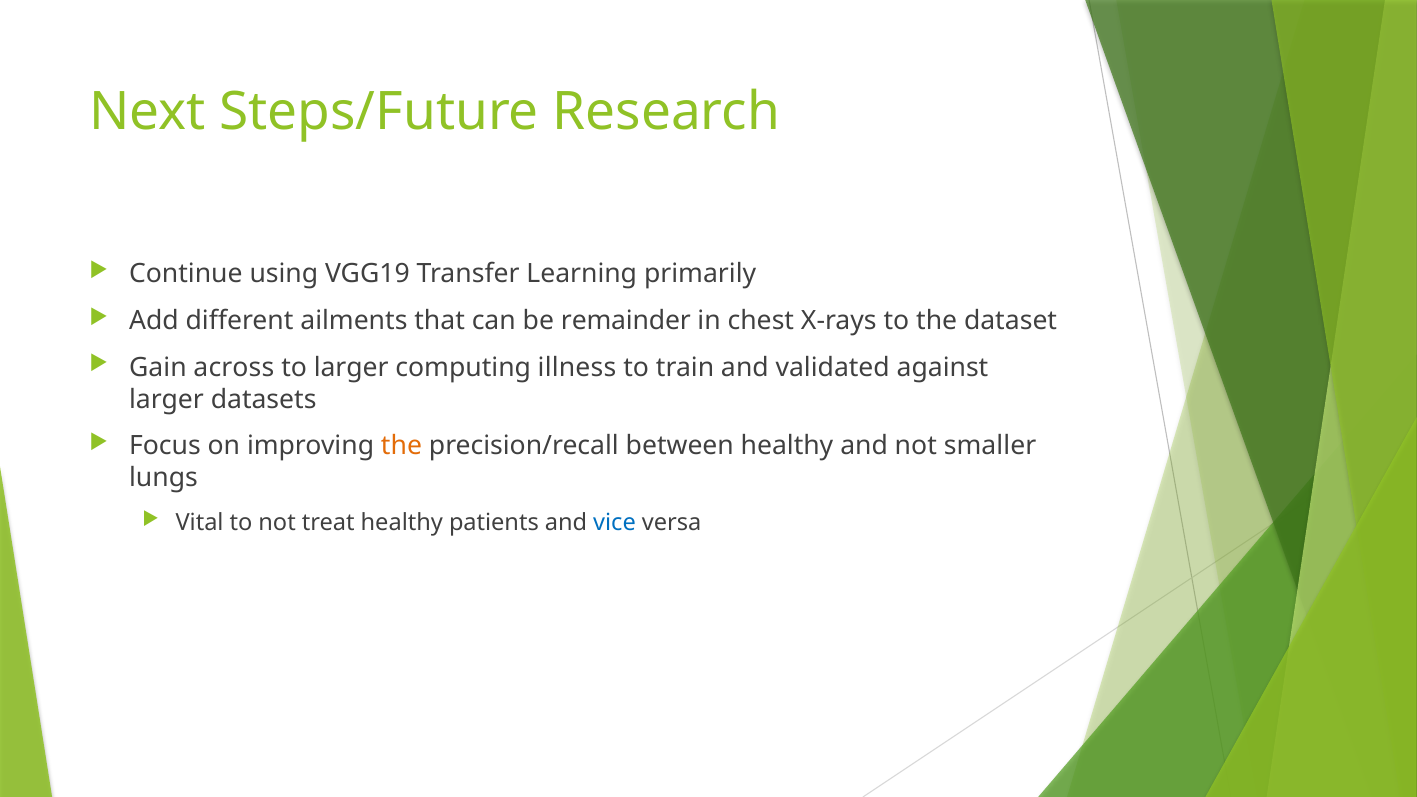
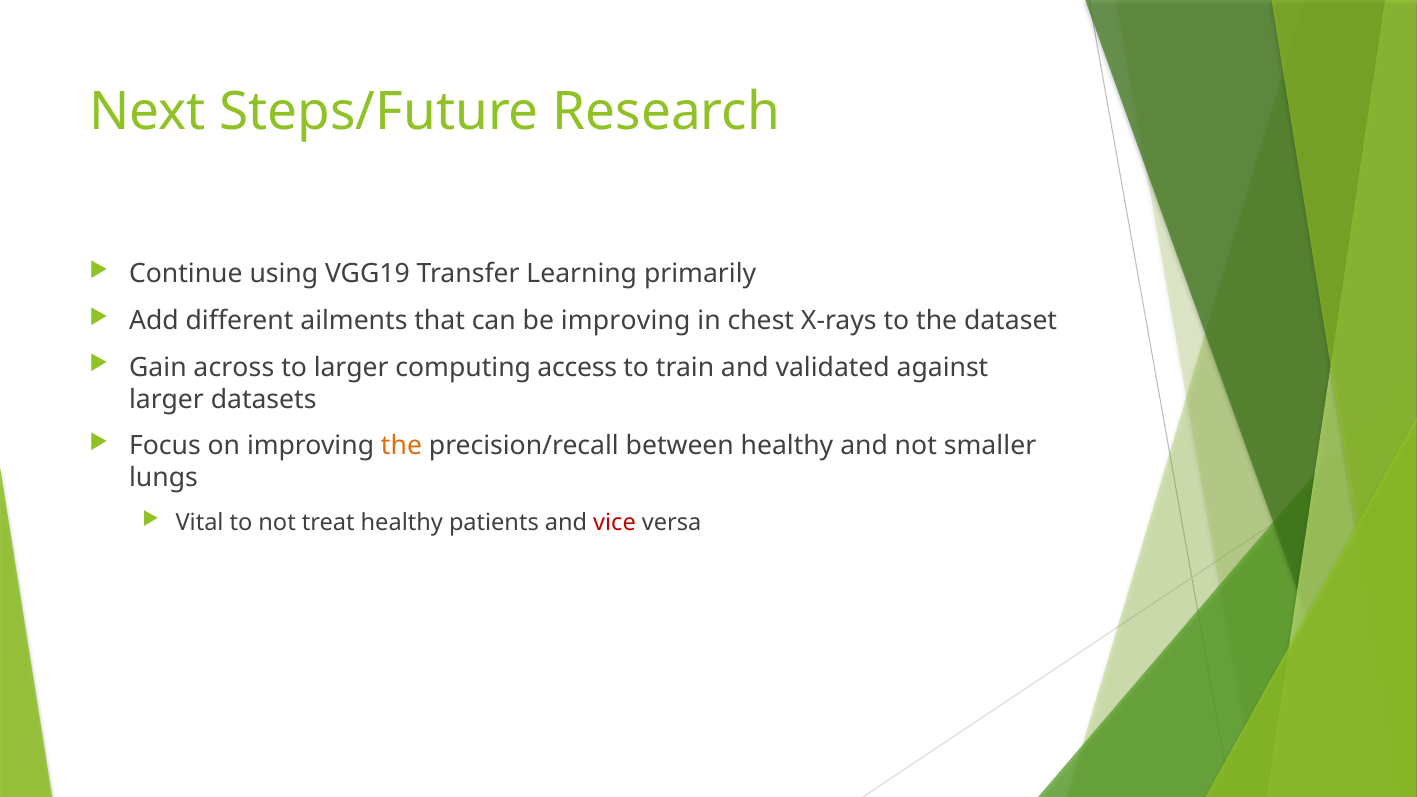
be remainder: remainder -> improving
illness: illness -> access
vice colour: blue -> red
